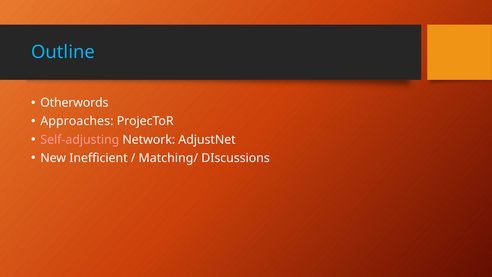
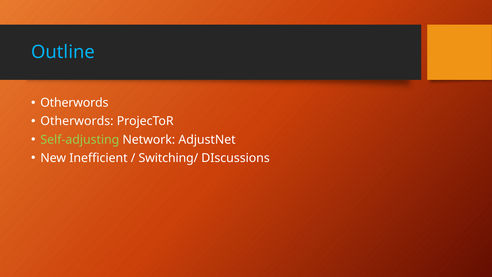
Approaches at (77, 121): Approaches -> Otherwords
Self-adjusting colour: pink -> light green
Matching/: Matching/ -> Switching/
